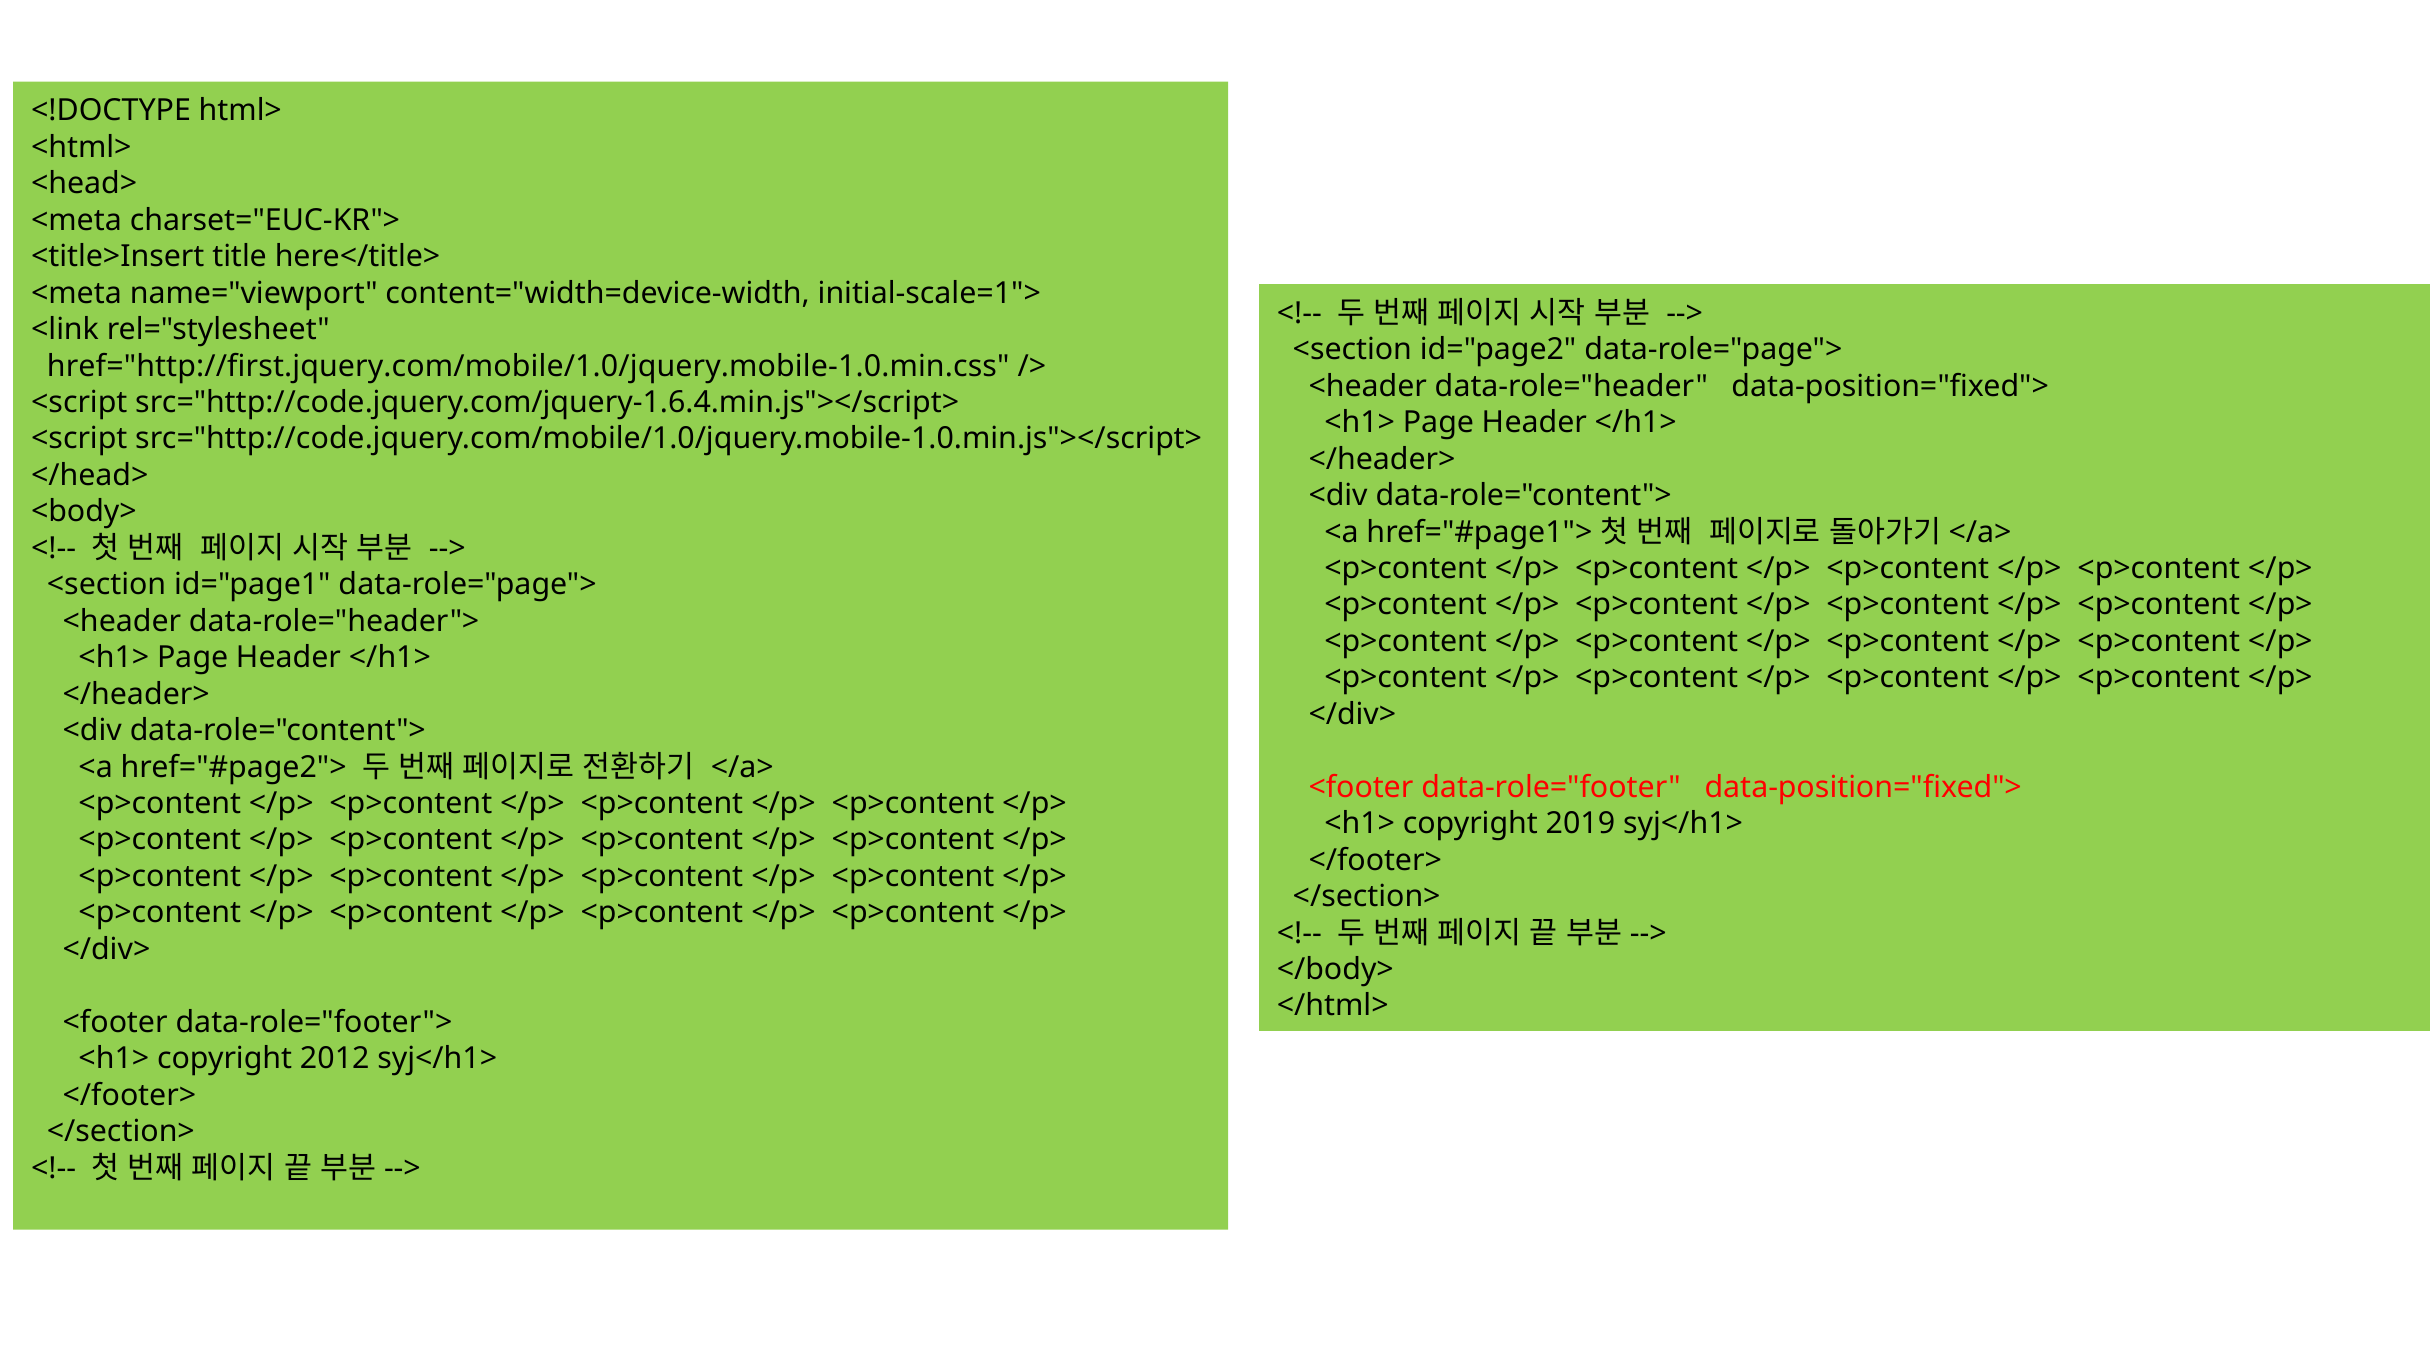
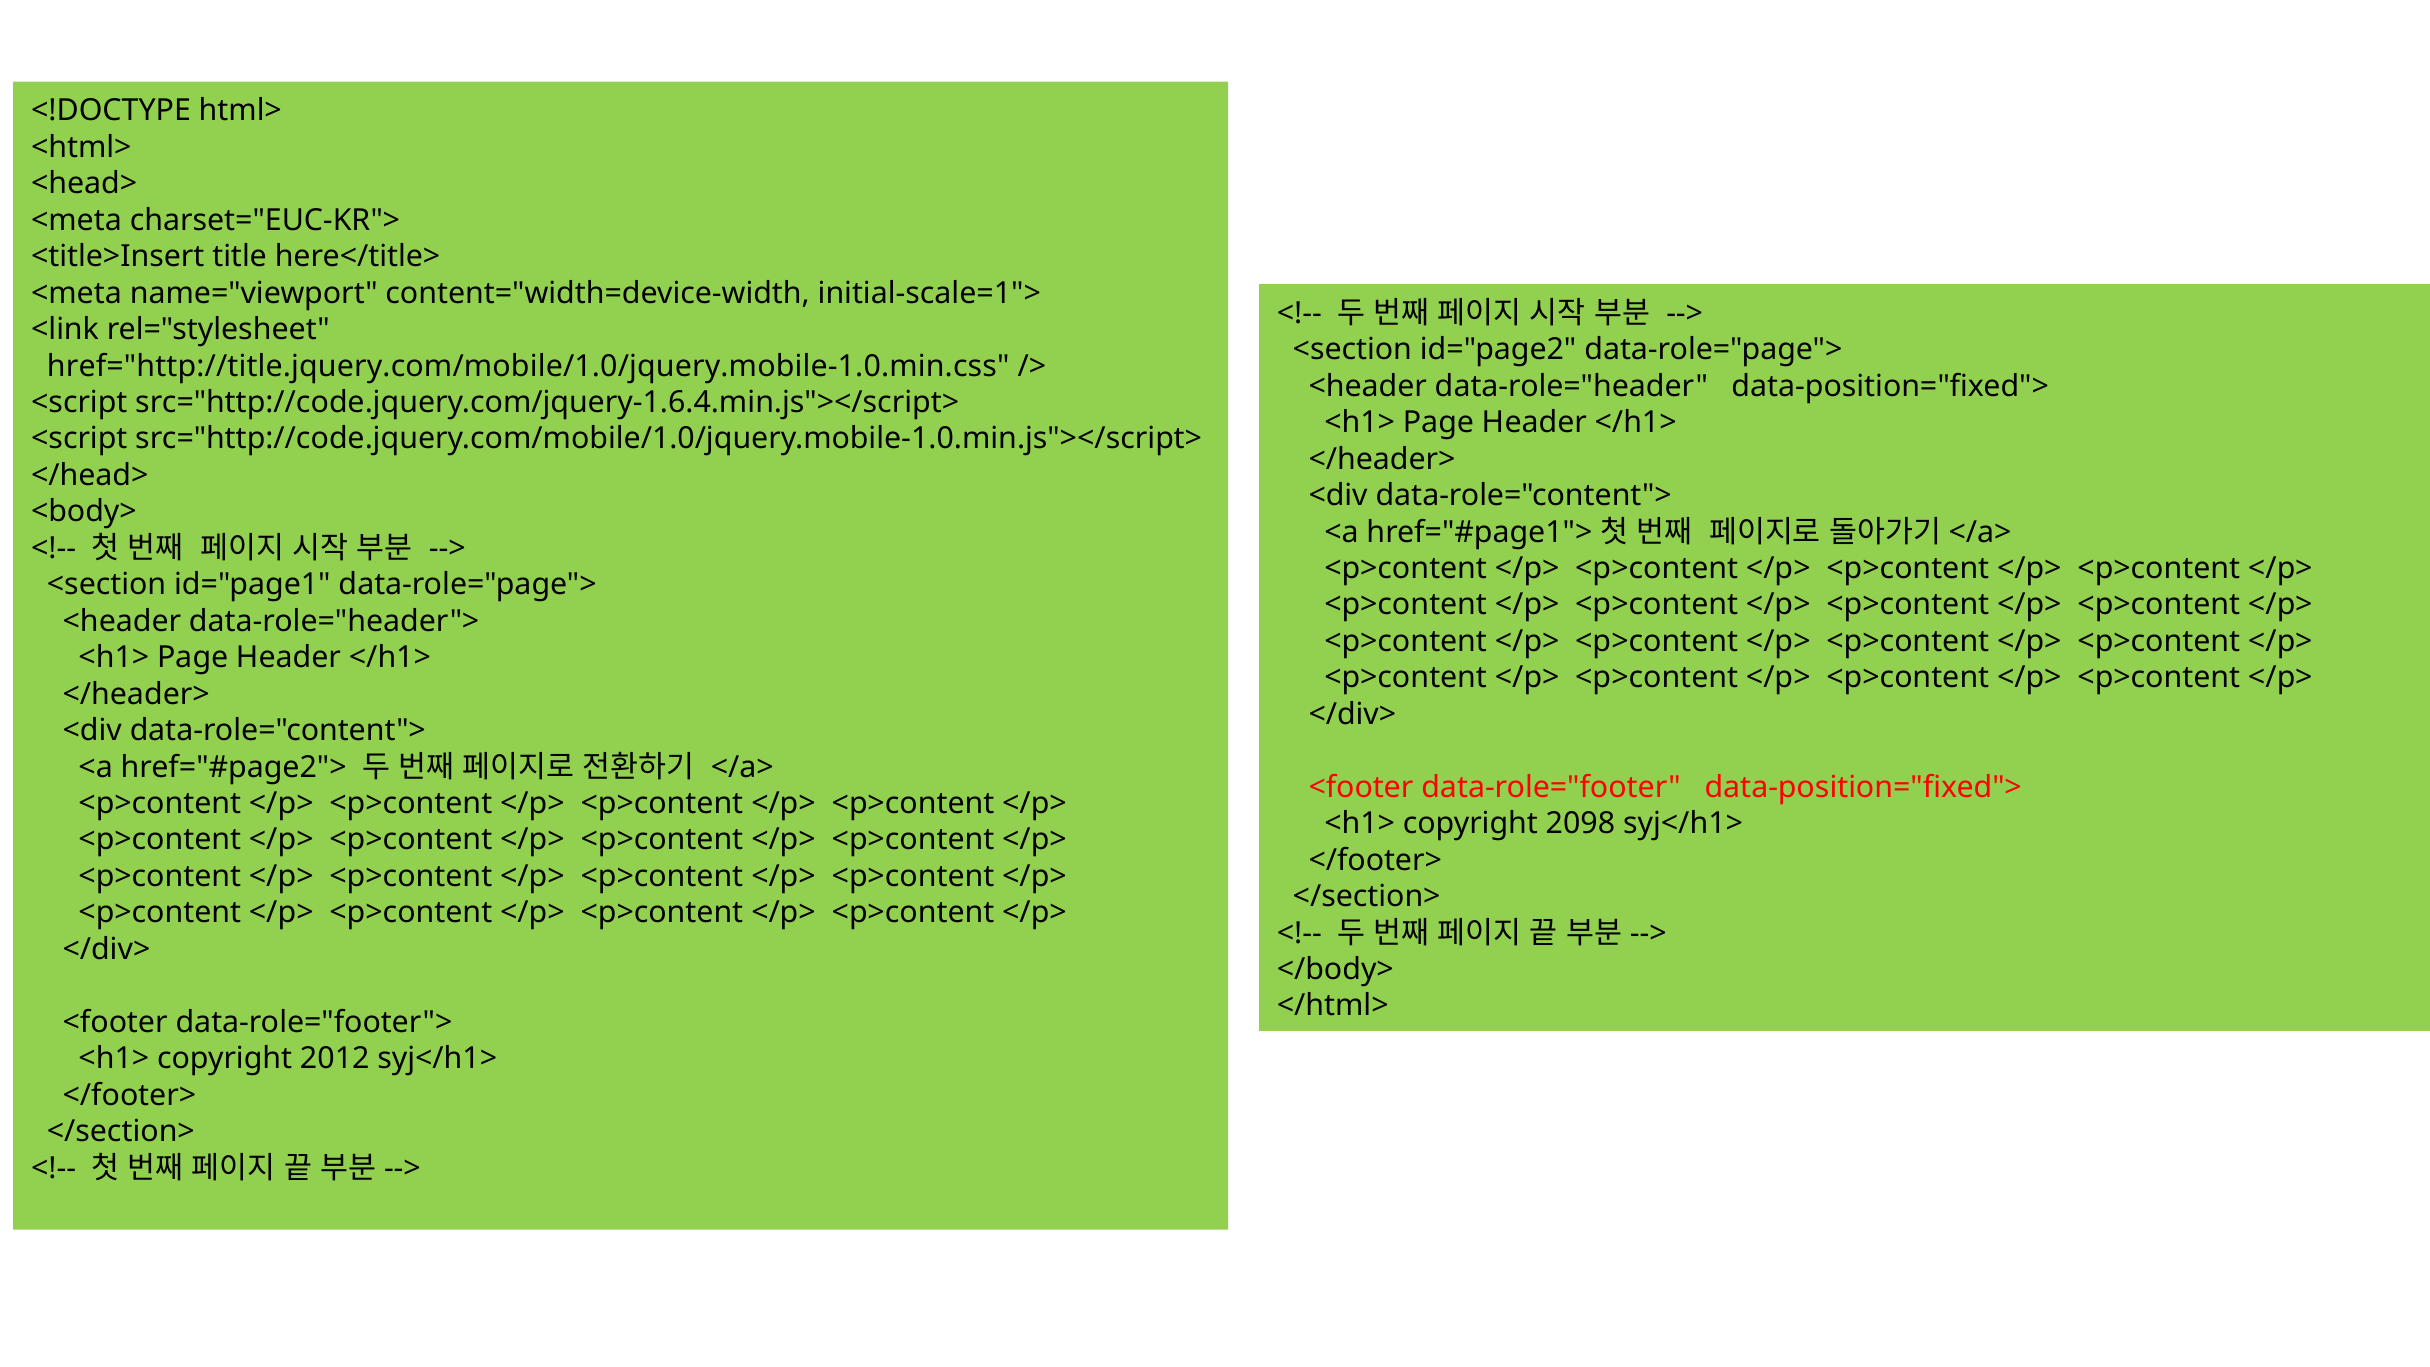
href="http://first.jquery.com/mobile/1.0/jquery.mobile-1.0.min.css: href="http://first.jquery.com/mobile/1.0/jquery.mobile-1.0.min.css -> href="http://title.jquery.com/mobile/1.0/jquery.mobile-1.0.min.css
2019: 2019 -> 2098
